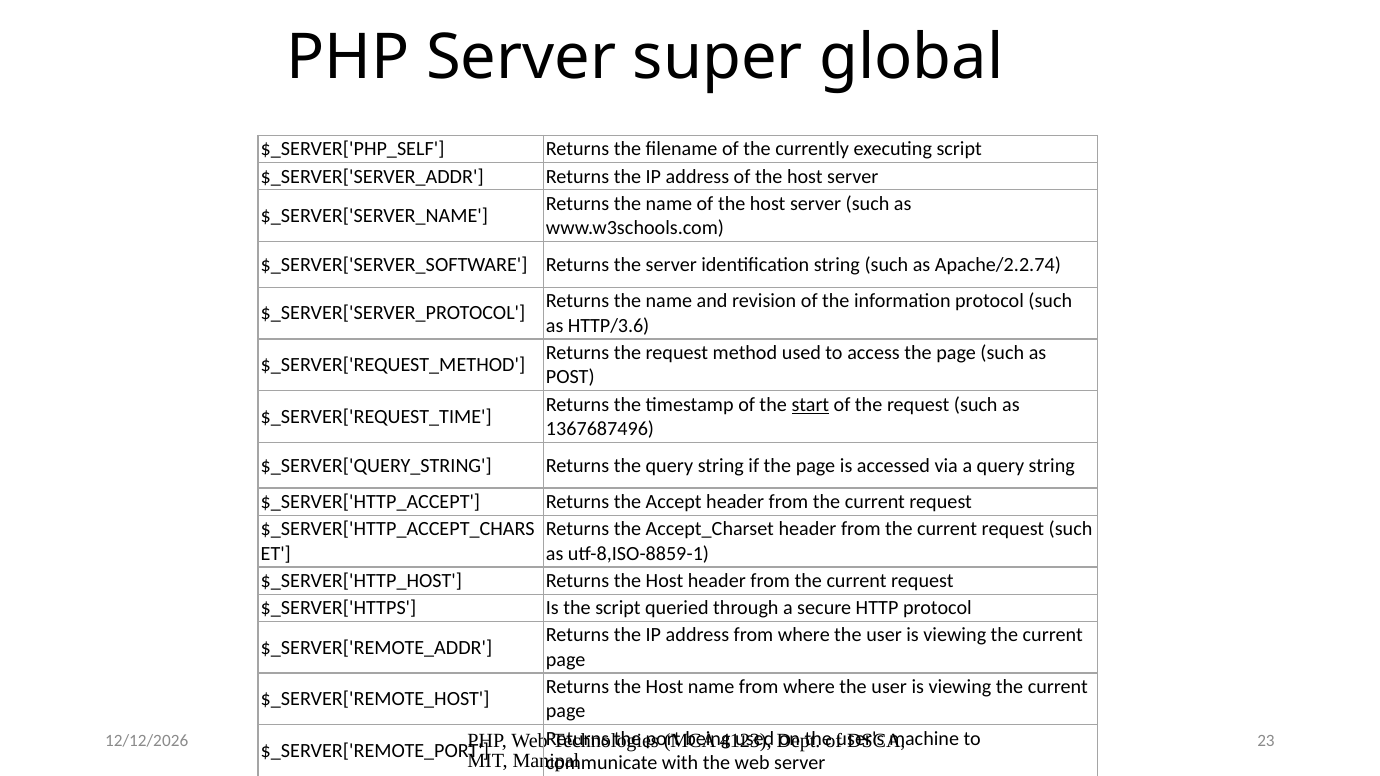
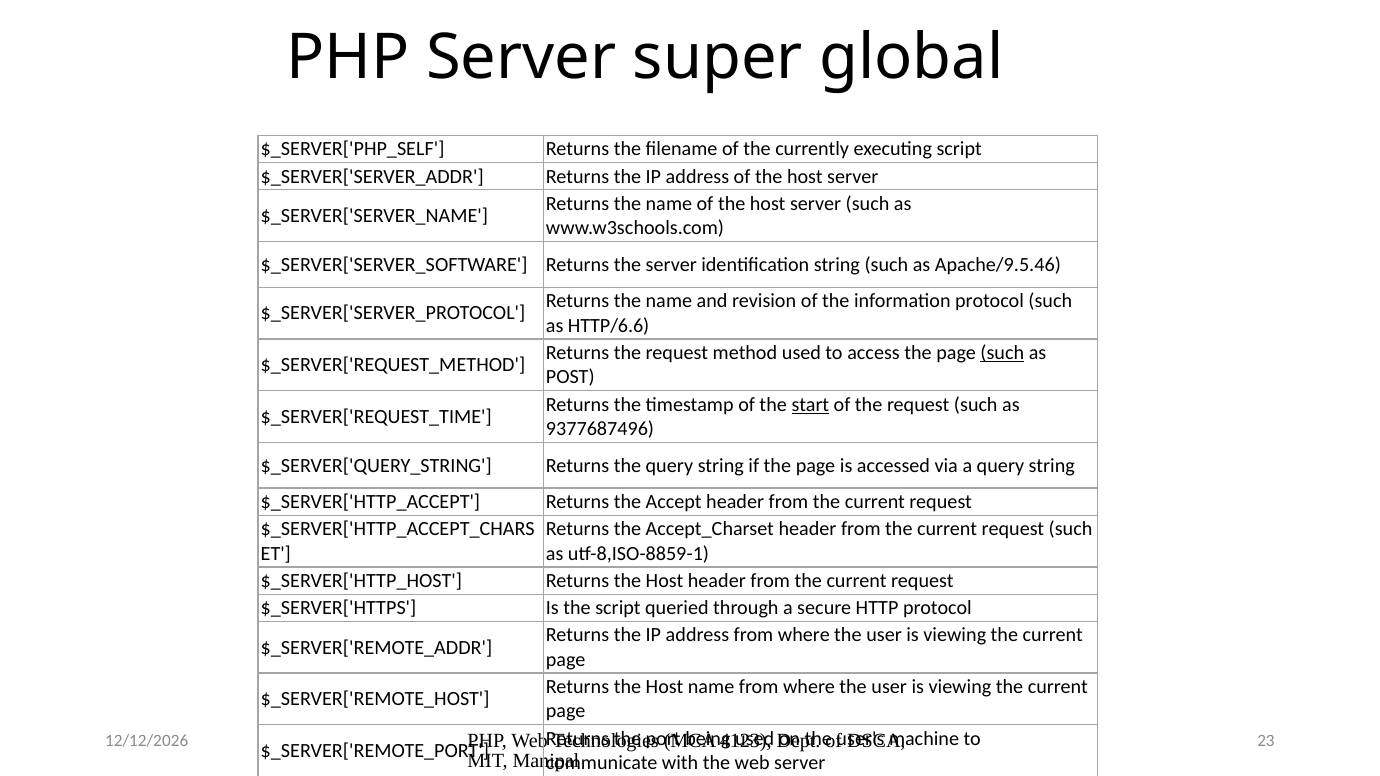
Apache/2.2.74: Apache/2.2.74 -> Apache/9.5.46
HTTP/3.6: HTTP/3.6 -> HTTP/6.6
such at (1002, 353) underline: none -> present
1367687496: 1367687496 -> 9377687496
